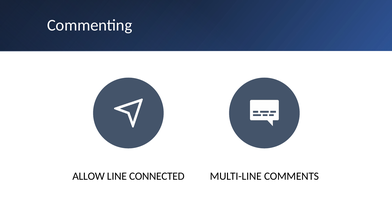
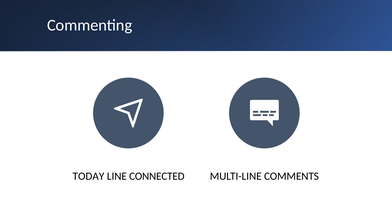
ALLOW: ALLOW -> TODAY
